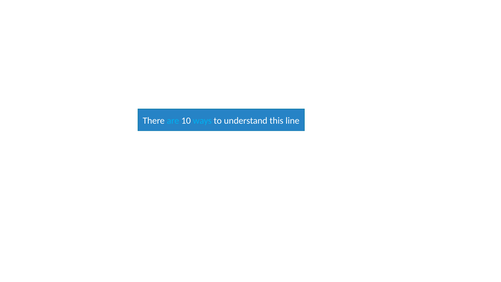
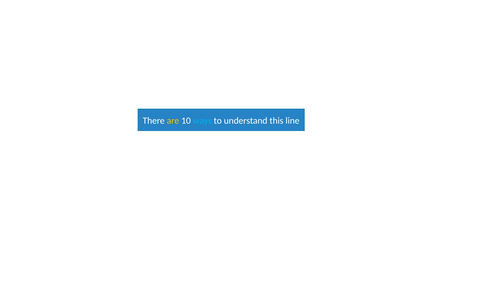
are colour: light blue -> yellow
